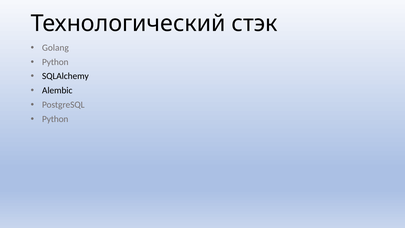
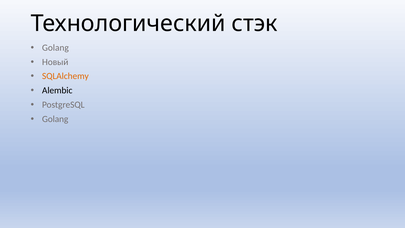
Python at (55, 62): Python -> Новый
SQLAlchemy colour: black -> orange
Python at (55, 119): Python -> Golang
